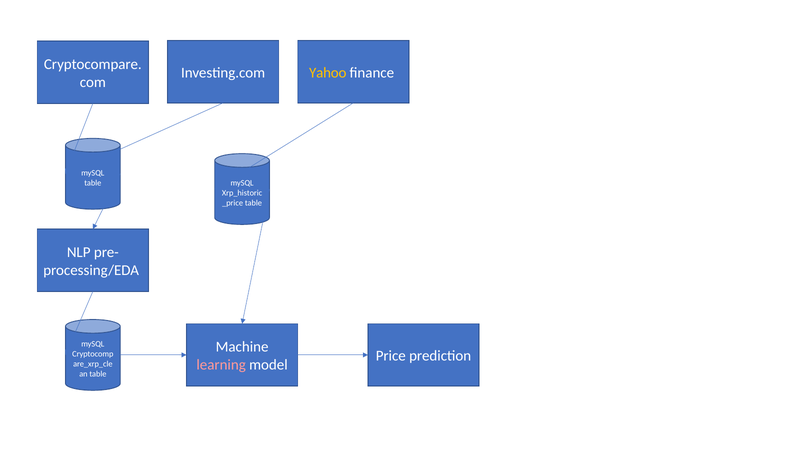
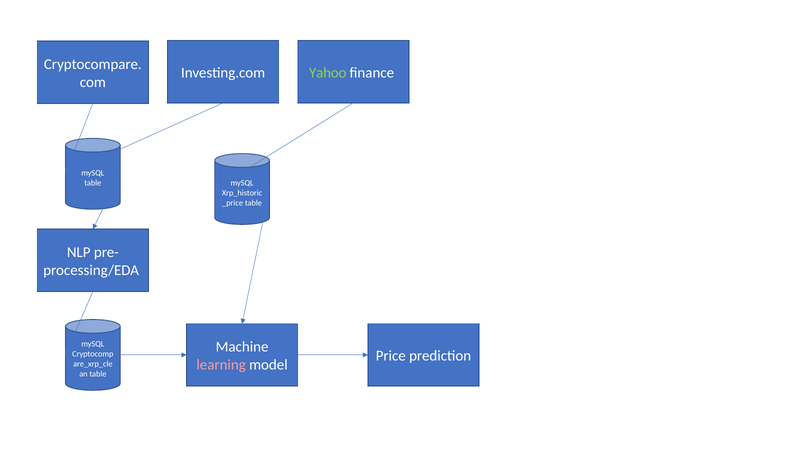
Yahoo colour: yellow -> light green
